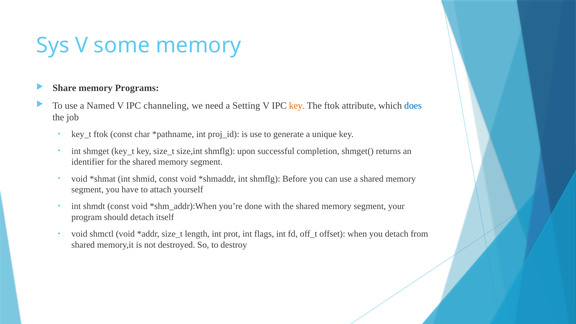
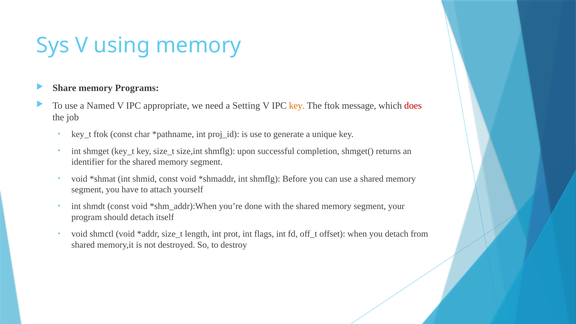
some: some -> using
channeling: channeling -> appropriate
attribute: attribute -> message
does colour: blue -> red
